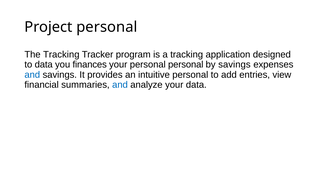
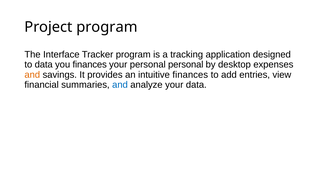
Project personal: personal -> program
The Tracking: Tracking -> Interface
by savings: savings -> desktop
and at (32, 74) colour: blue -> orange
intuitive personal: personal -> finances
